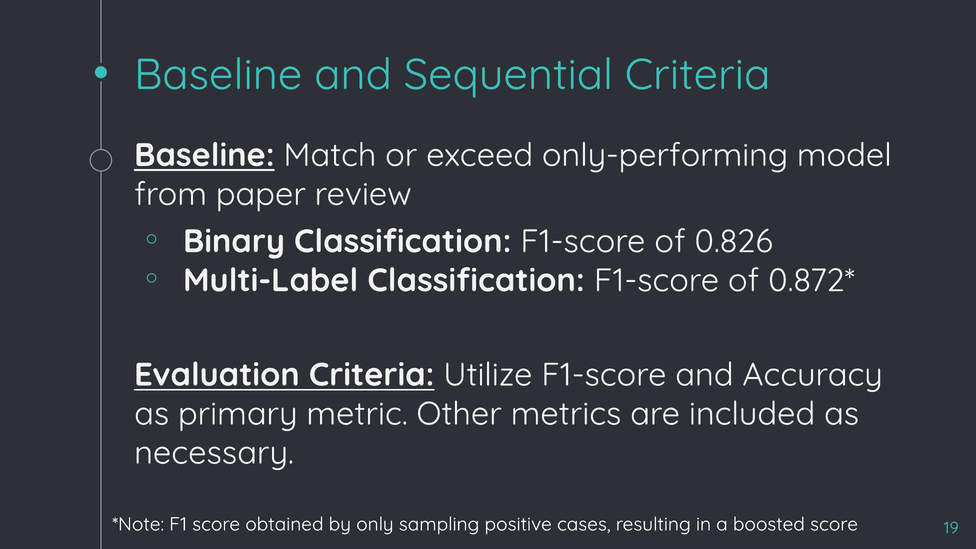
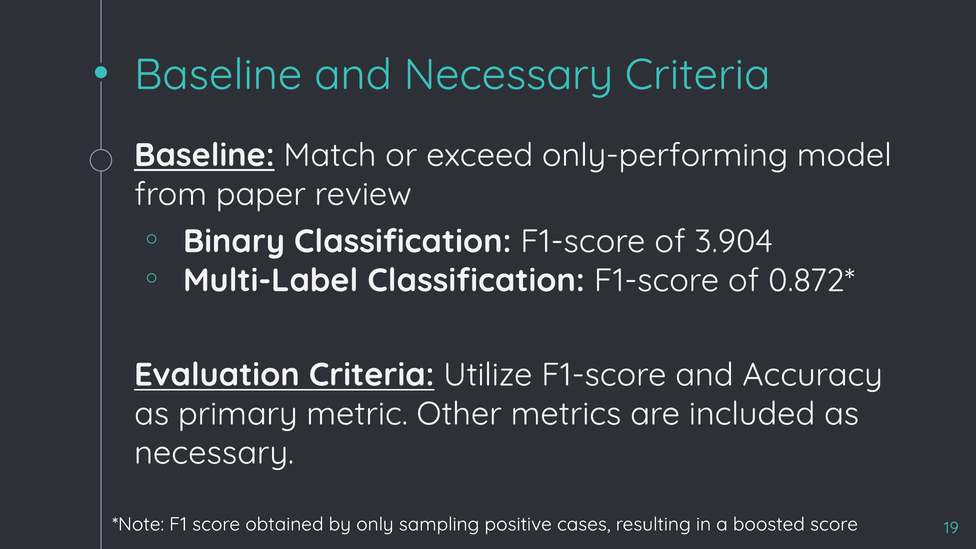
and Sequential: Sequential -> Necessary
0.826: 0.826 -> 3.904
